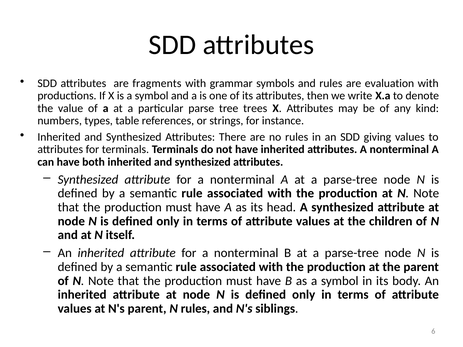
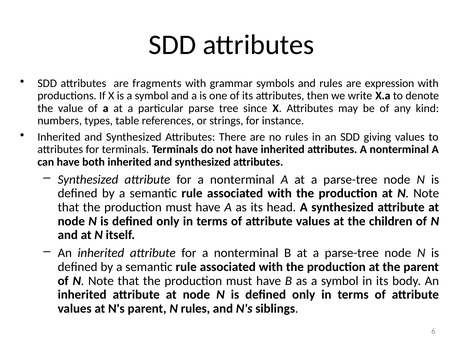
evaluation: evaluation -> expression
trees: trees -> since
